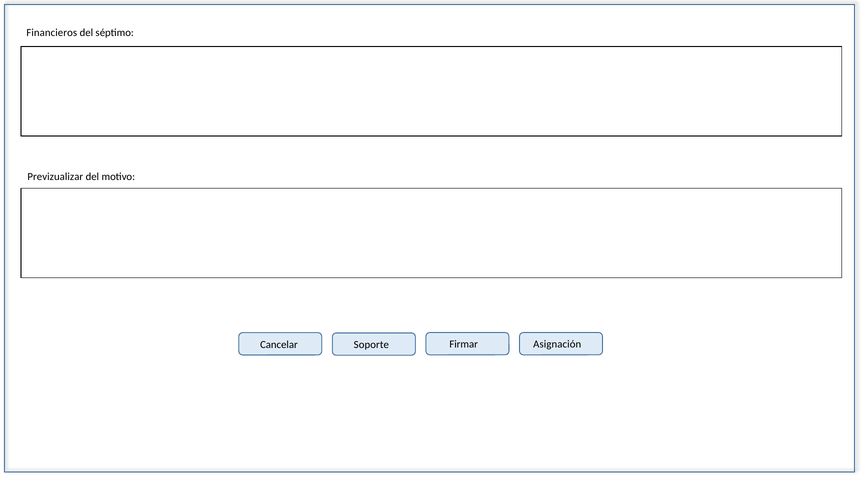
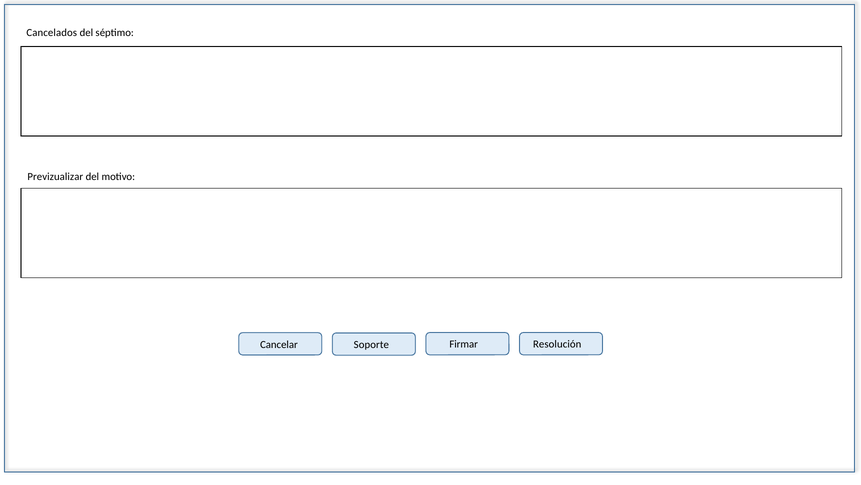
Financieros: Financieros -> Cancelados
Asignación: Asignación -> Resolución
